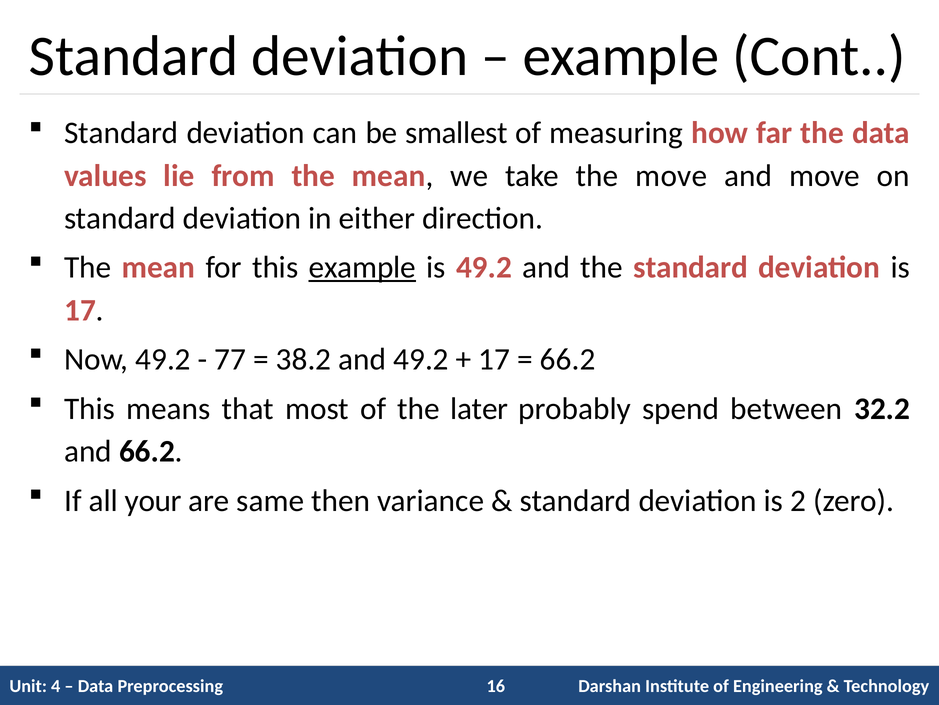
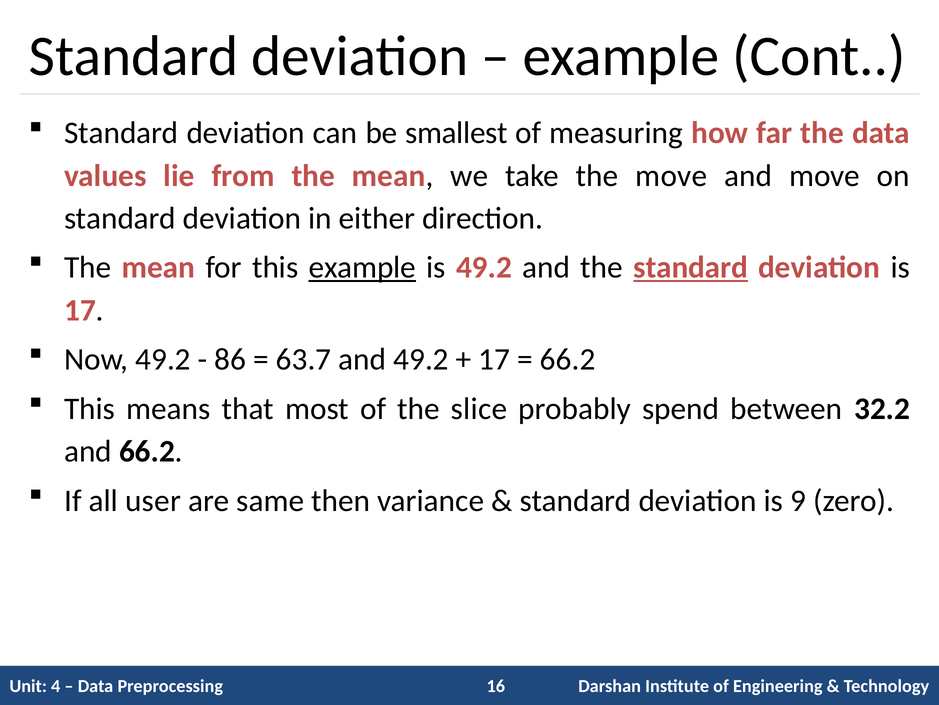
standard at (691, 267) underline: none -> present
77: 77 -> 86
38.2: 38.2 -> 63.7
later: later -> slice
your: your -> user
2: 2 -> 9
